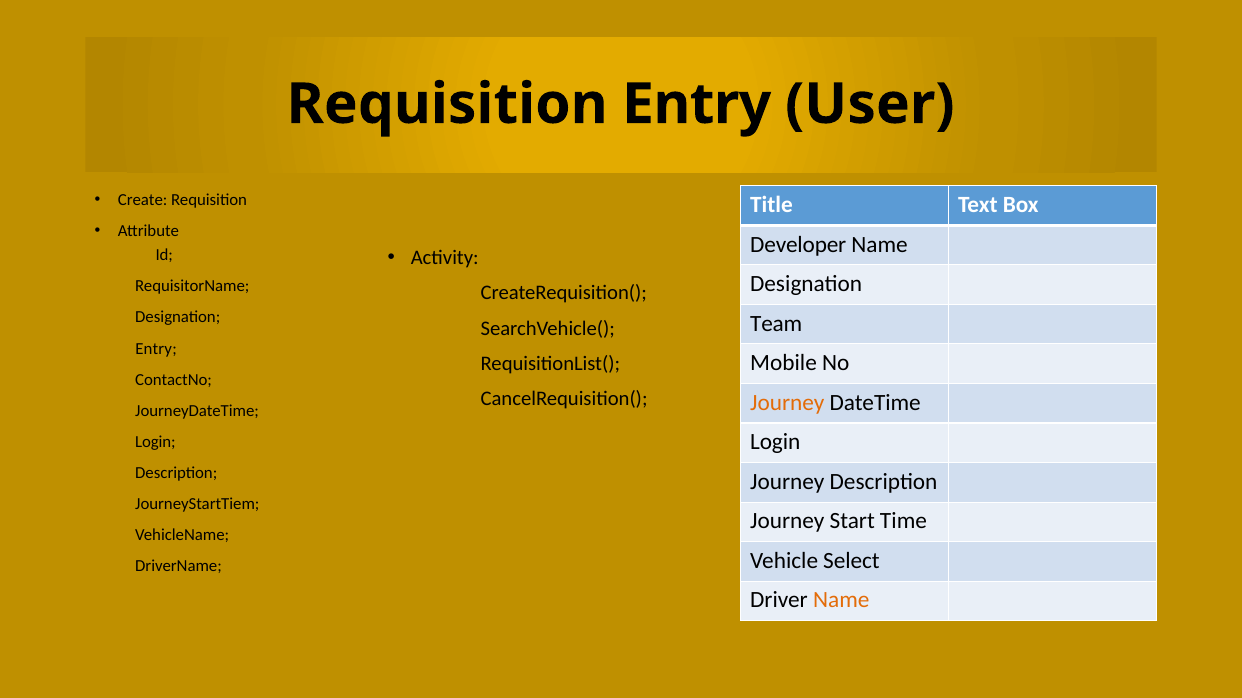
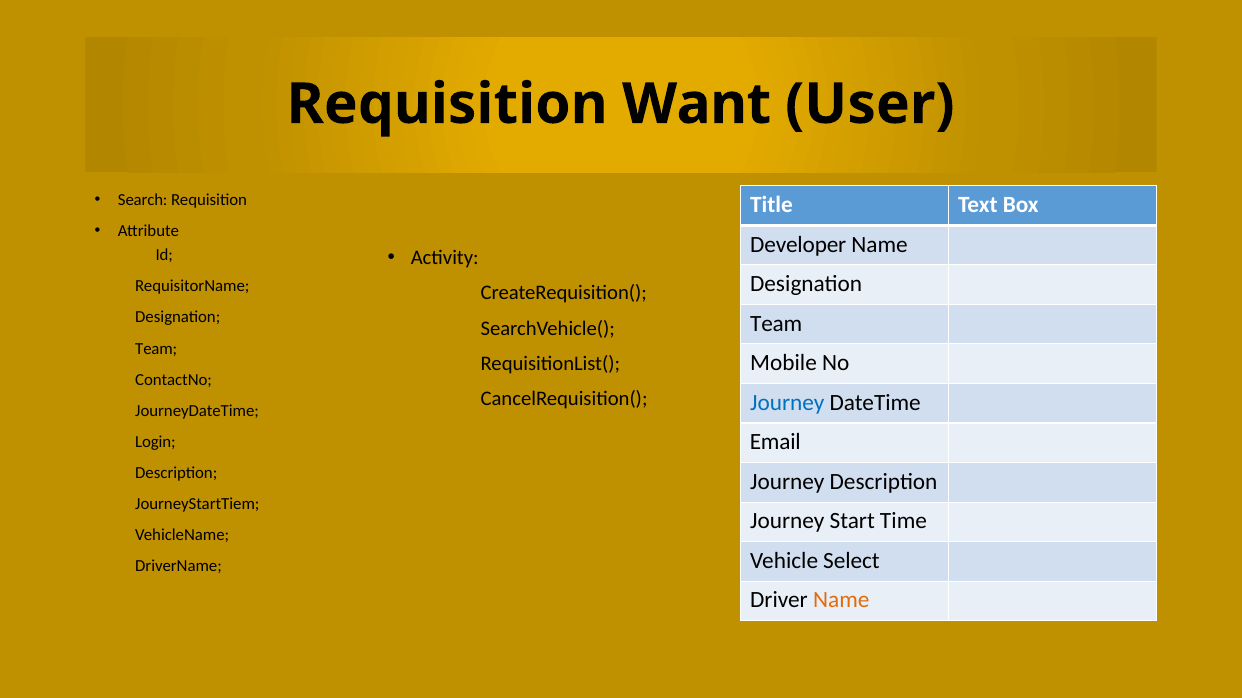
Requisition Entry: Entry -> Want
Create: Create -> Search
Entry at (156, 349): Entry -> Team
Journey at (787, 403) colour: orange -> blue
Login at (775, 443): Login -> Email
